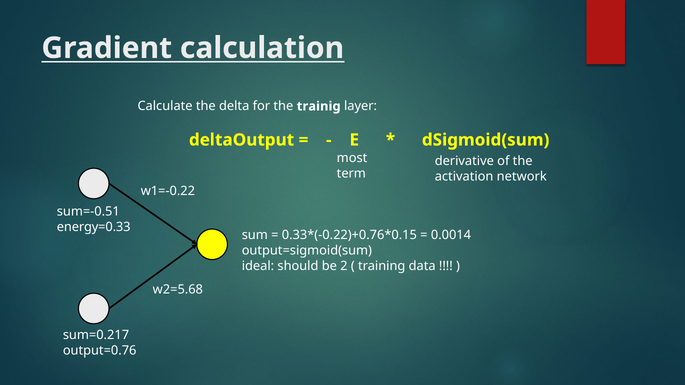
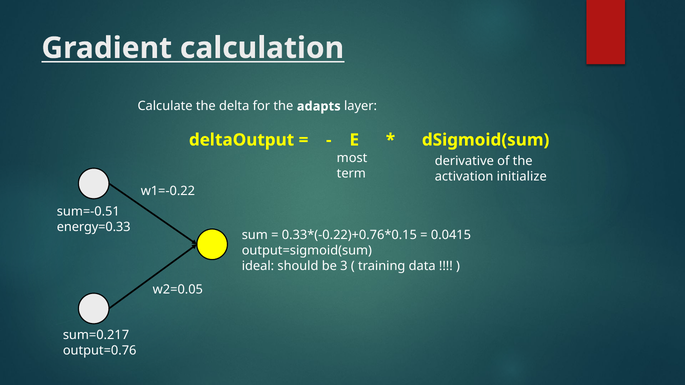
trainig: trainig -> adapts
network: network -> initialize
0.0014: 0.0014 -> 0.0415
2: 2 -> 3
w2=5.68: w2=5.68 -> w2=0.05
